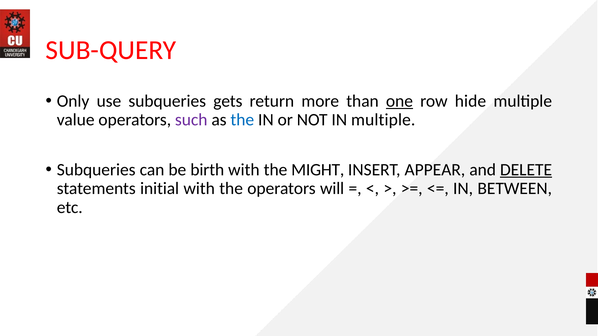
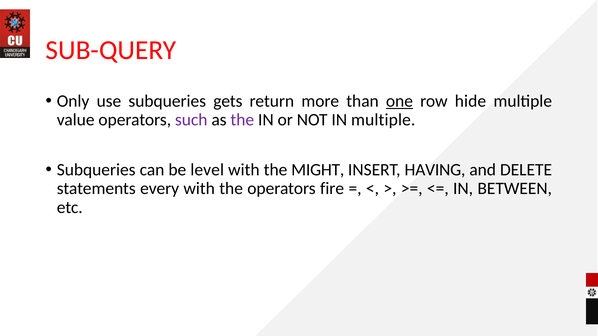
the at (242, 120) colour: blue -> purple
birth: birth -> level
APPEAR: APPEAR -> HAVING
DELETE underline: present -> none
initial: initial -> every
will: will -> fire
